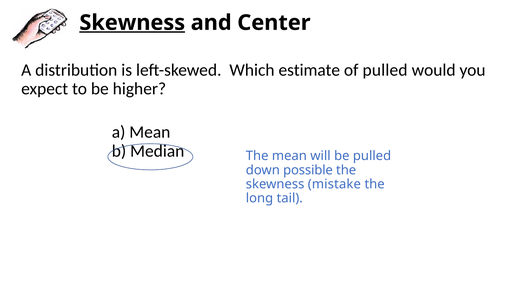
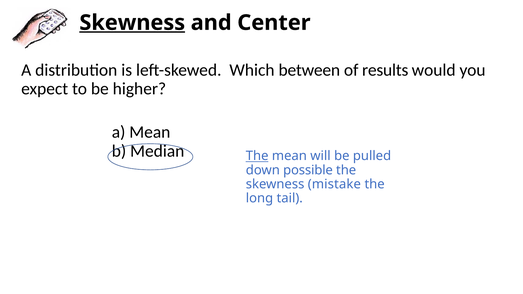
estimate: estimate -> between
of pulled: pulled -> results
The at (257, 156) underline: none -> present
